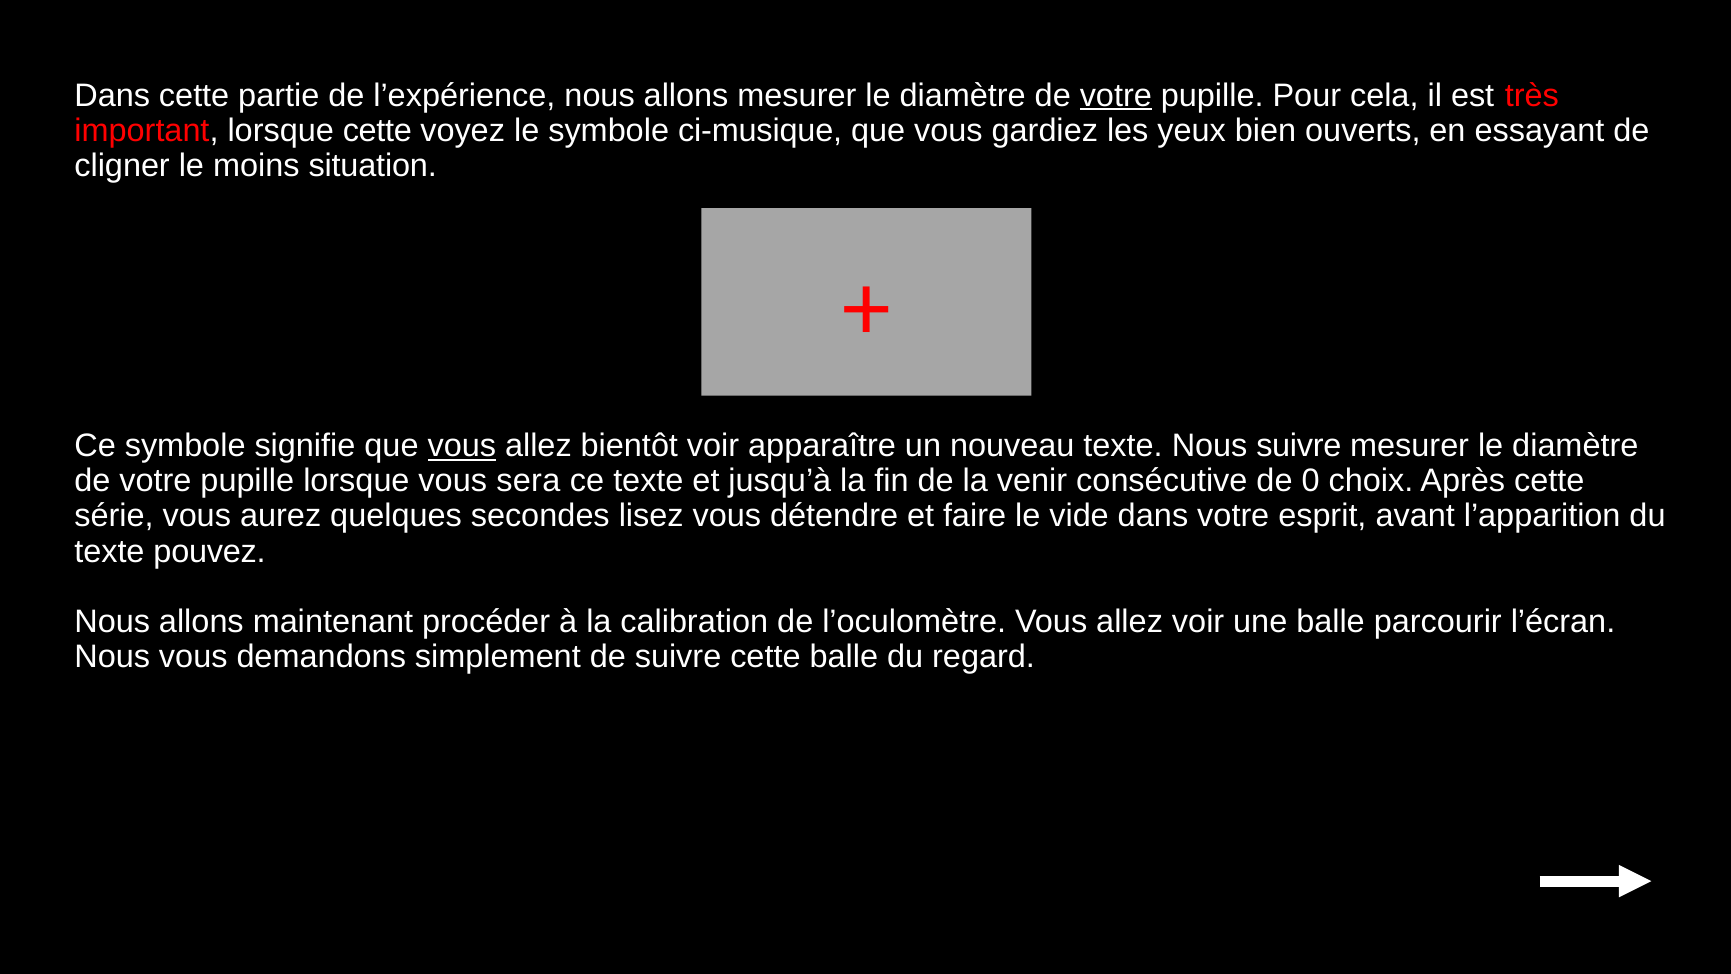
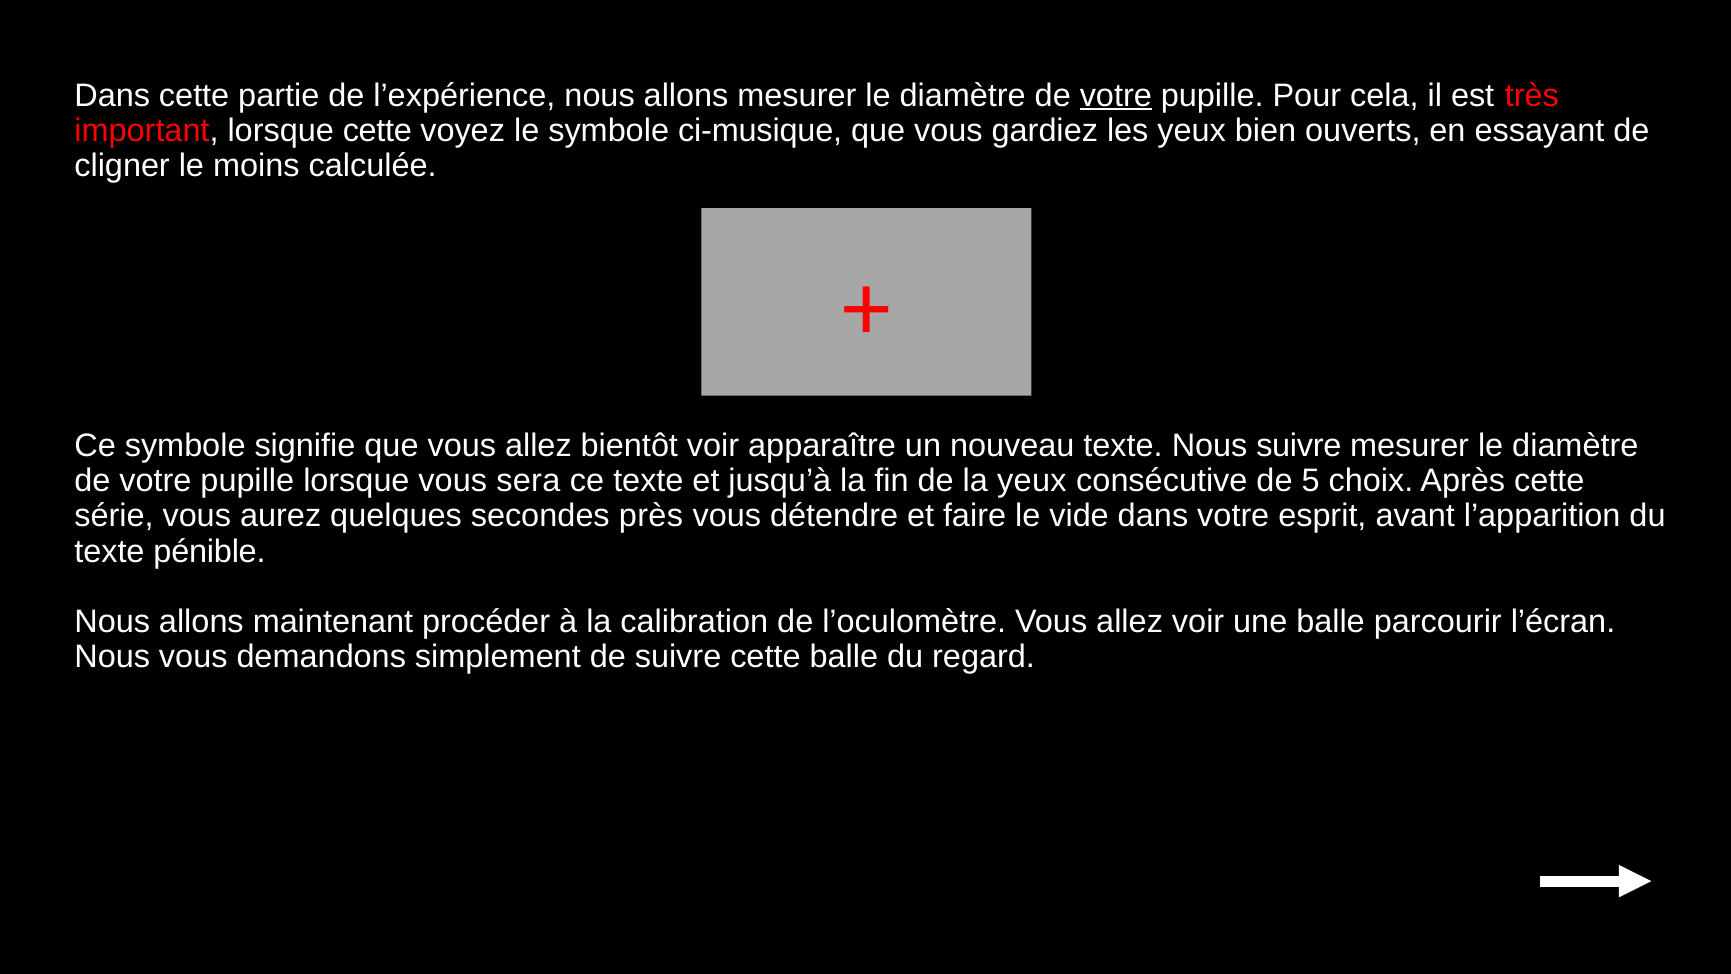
situation: situation -> calculée
vous at (462, 446) underline: present -> none
la venir: venir -> yeux
0: 0 -> 5
lisez: lisez -> près
pouvez: pouvez -> pénible
